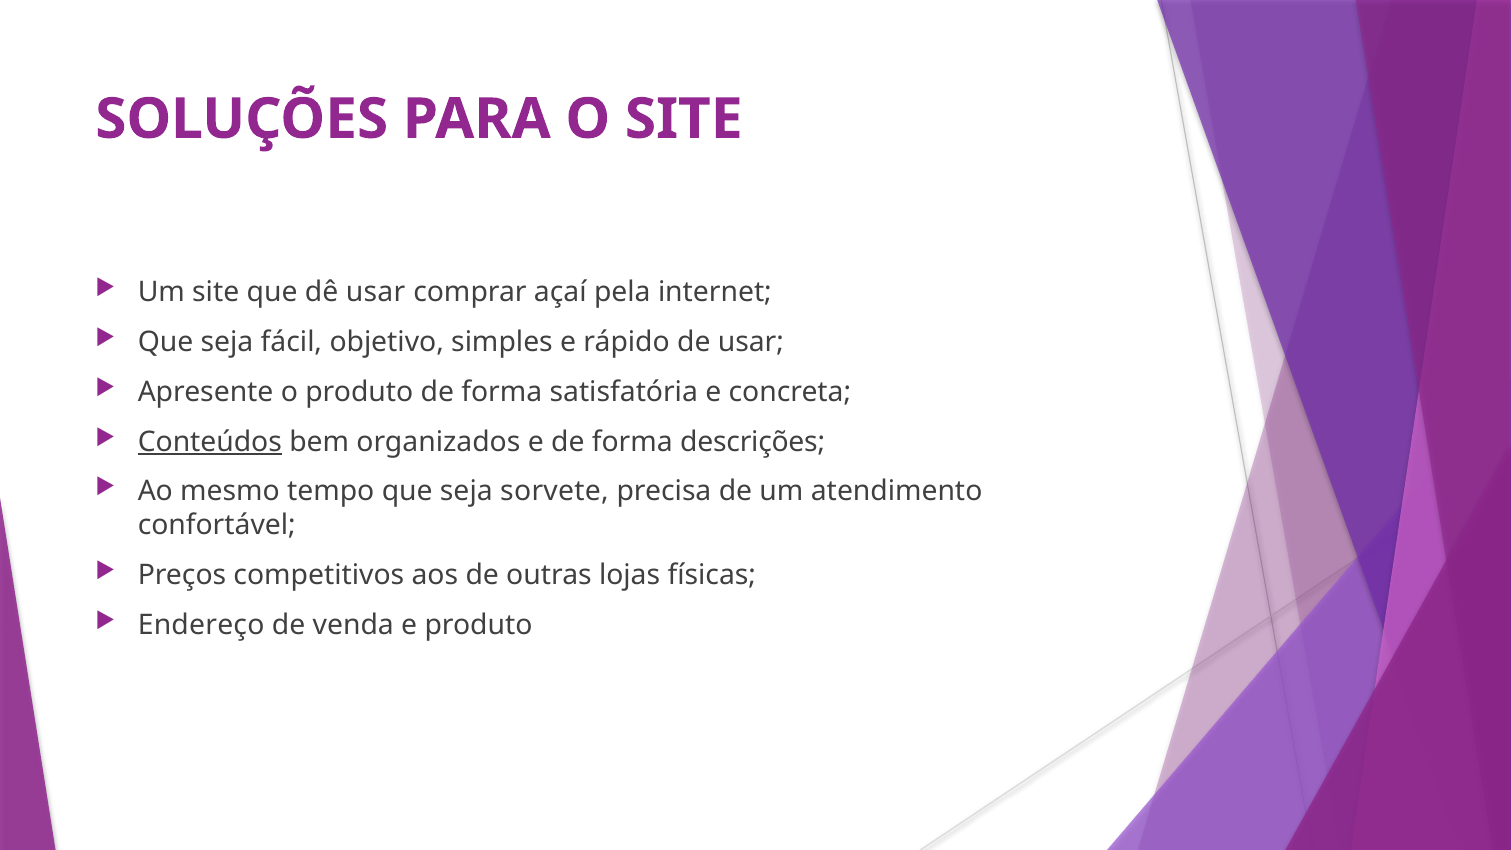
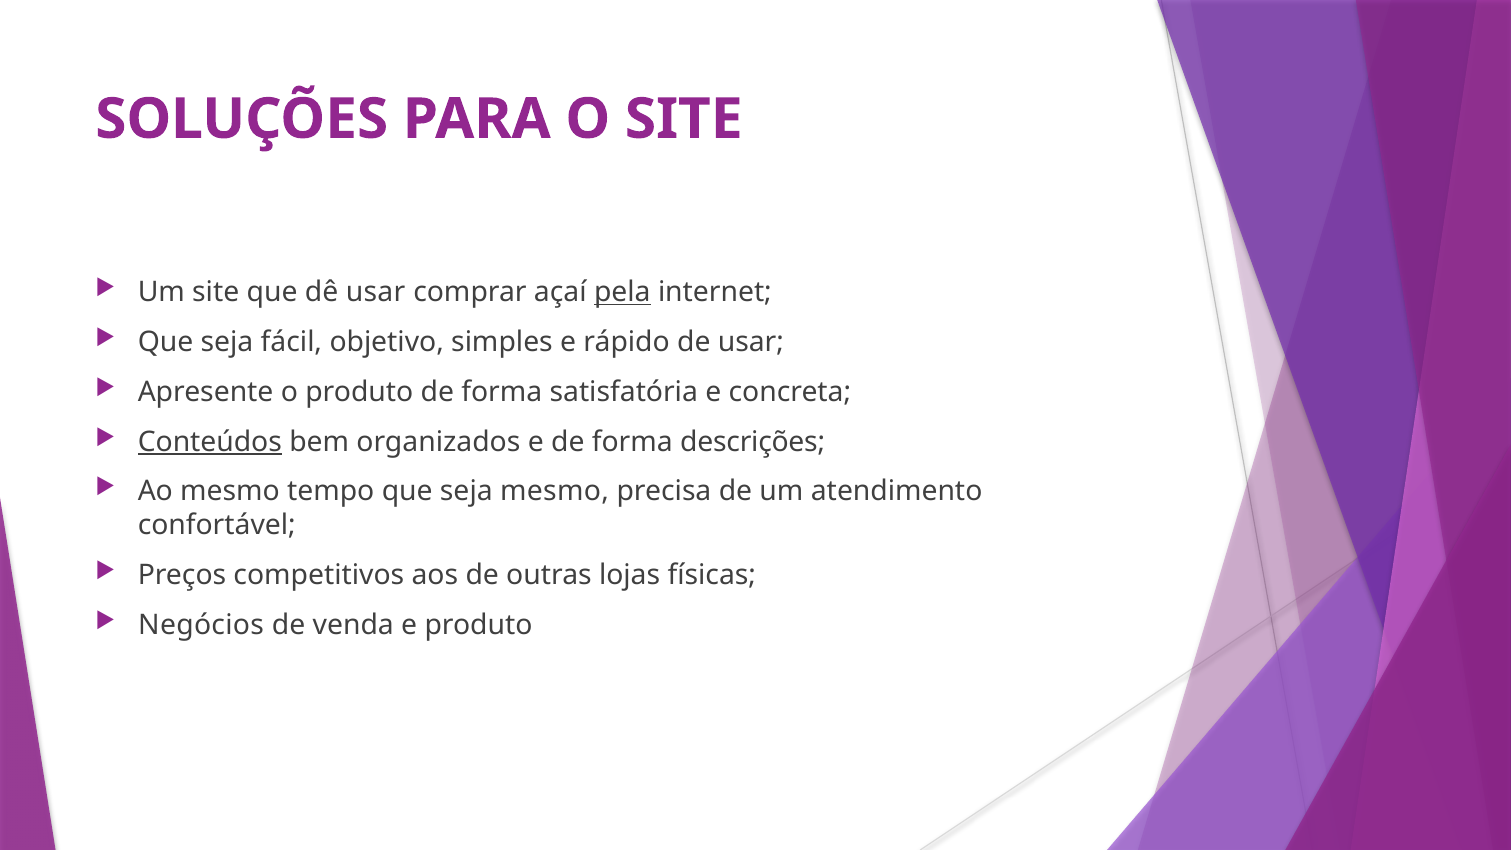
pela underline: none -> present
seja sorvete: sorvete -> mesmo
Endereço: Endereço -> Negócios
